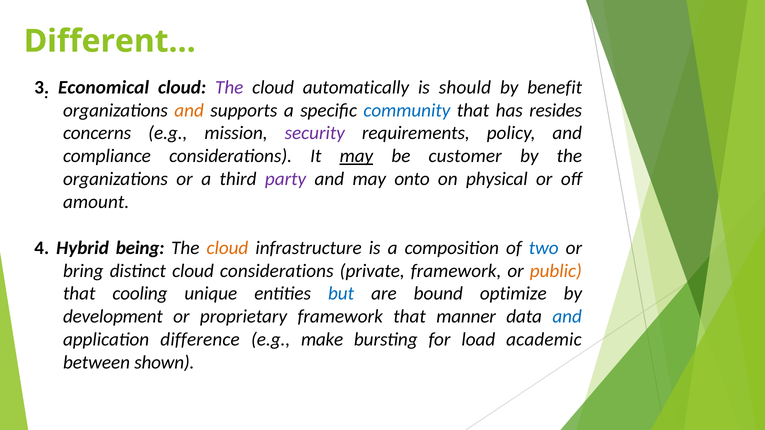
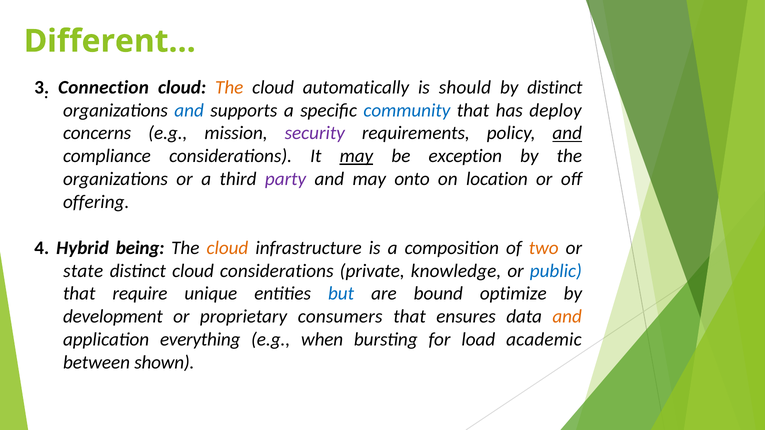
Economical: Economical -> Connection
The at (229, 87) colour: purple -> orange
by benefit: benefit -> distinct
and at (189, 110) colour: orange -> blue
resides: resides -> deploy
and at (567, 133) underline: none -> present
customer: customer -> exception
physical: physical -> location
amount: amount -> offering
two colour: blue -> orange
bring: bring -> state
private framework: framework -> knowledge
public colour: orange -> blue
cooling: cooling -> require
proprietary framework: framework -> consumers
manner: manner -> ensures
and at (567, 317) colour: blue -> orange
difference: difference -> everything
make: make -> when
